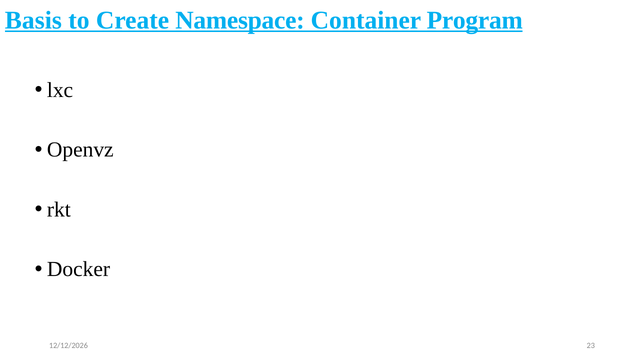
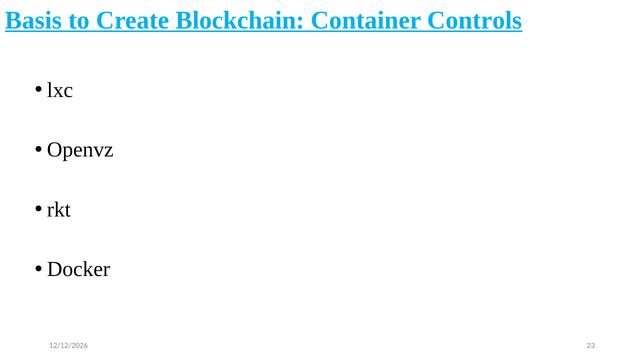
Namespace: Namespace -> Blockchain
Program: Program -> Controls
